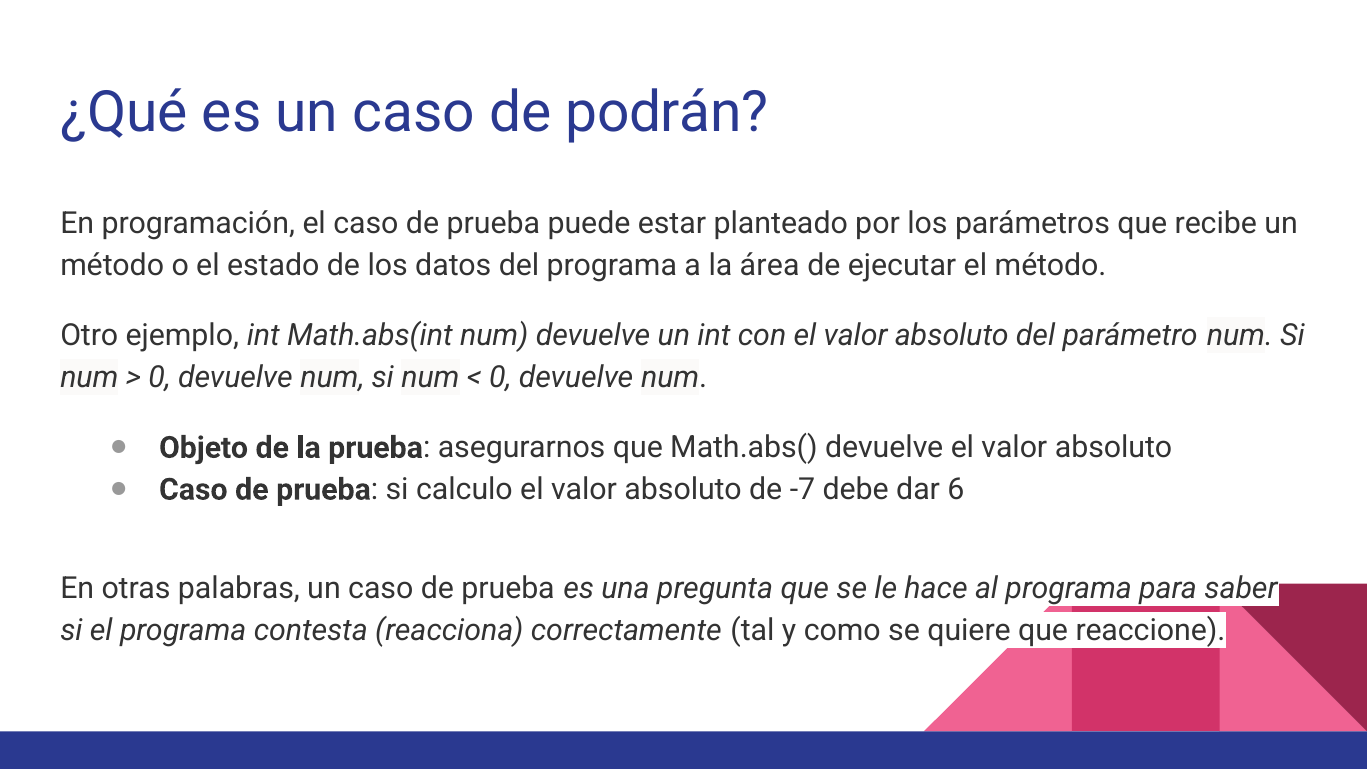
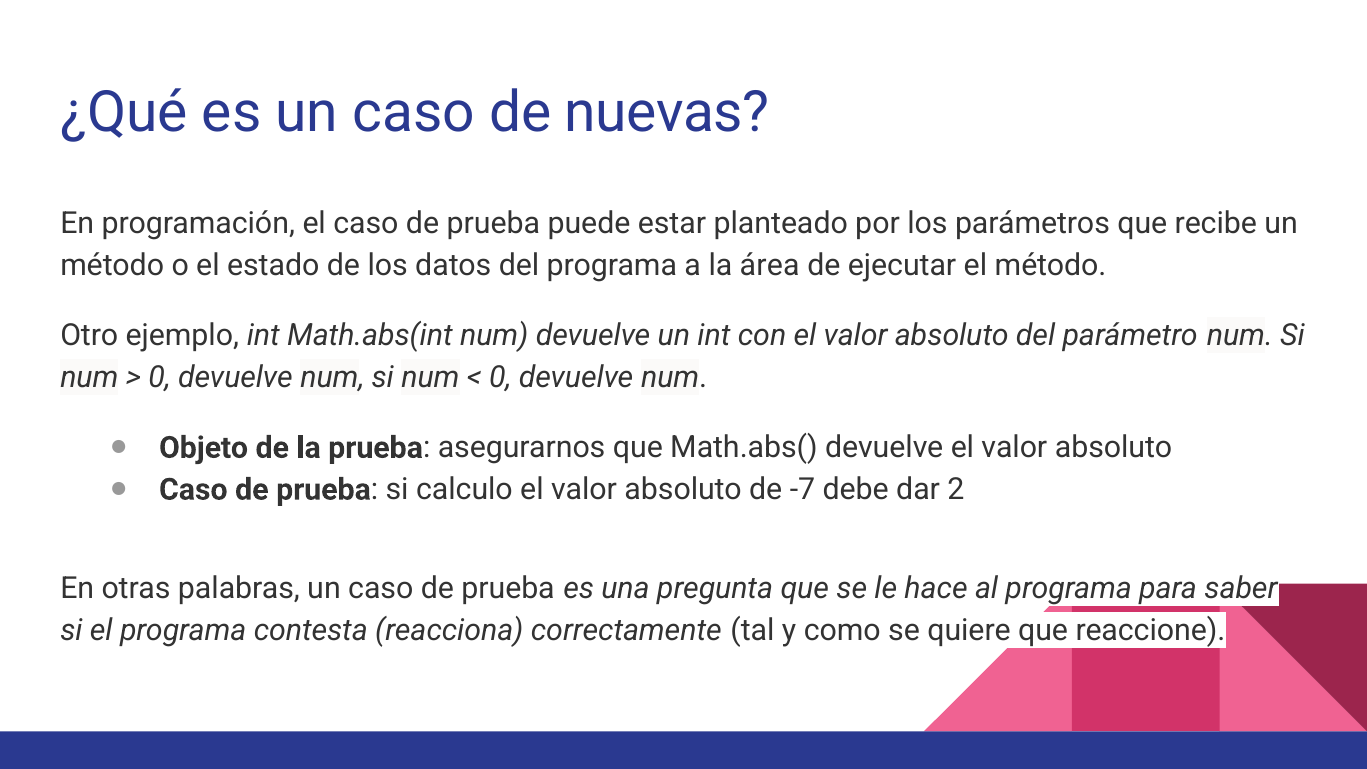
podrán: podrán -> nuevas
6: 6 -> 2
